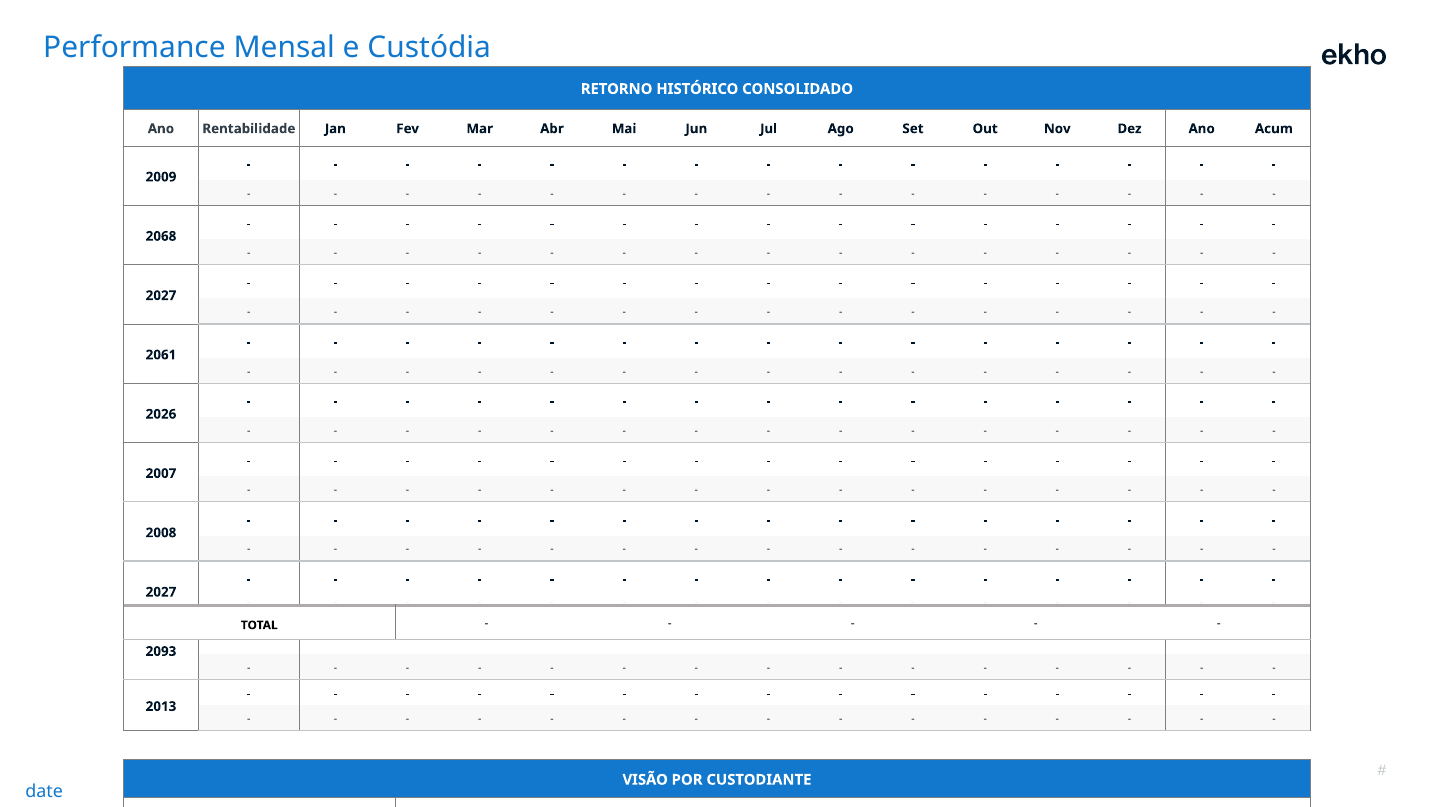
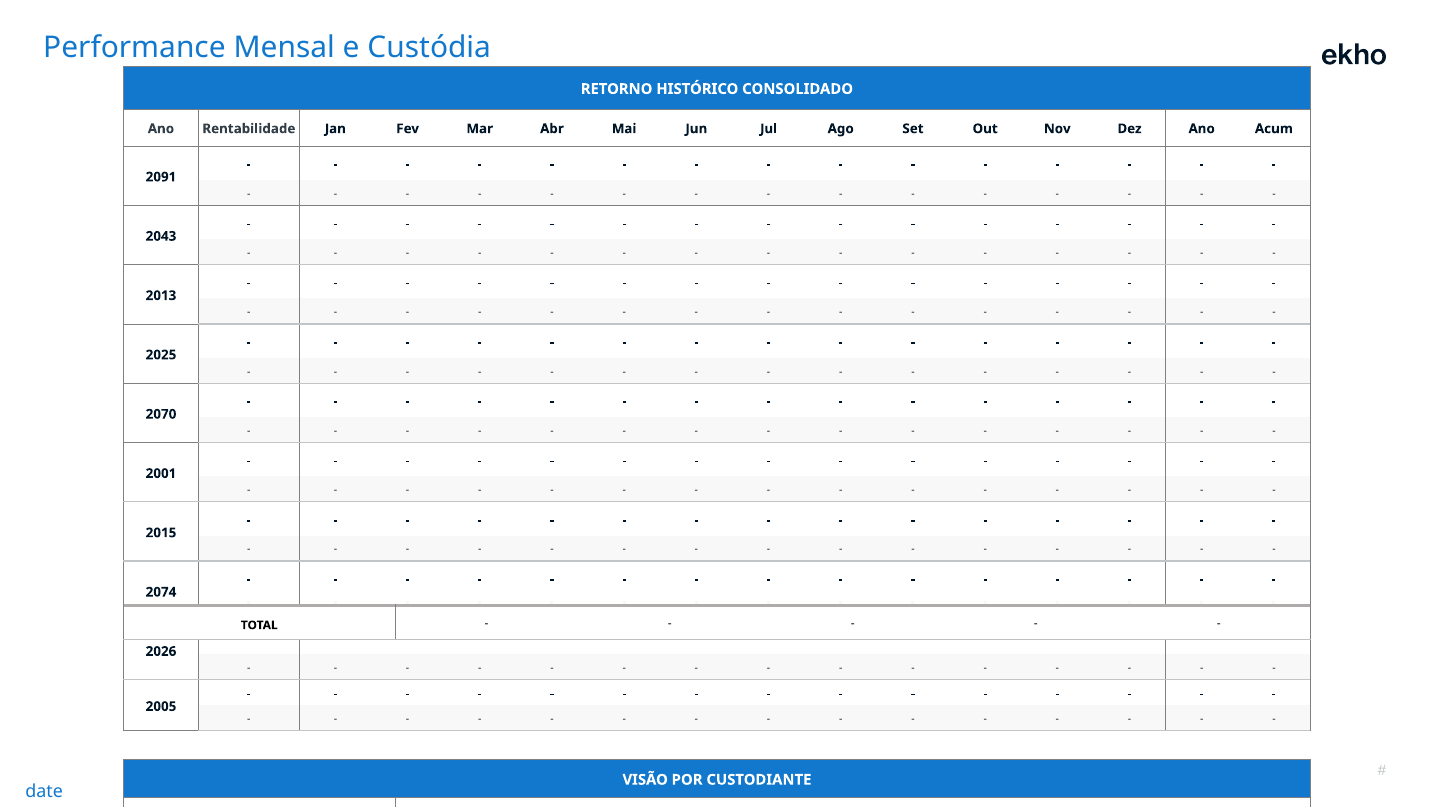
2009: 2009 -> 2091
2068: 2068 -> 2043
2027 at (161, 295): 2027 -> 2013
2061: 2061 -> 2025
2026: 2026 -> 2070
2007: 2007 -> 2001
2008: 2008 -> 2015
2027 at (161, 592): 2027 -> 2074
2093: 2093 -> 2026
2013: 2013 -> 2005
